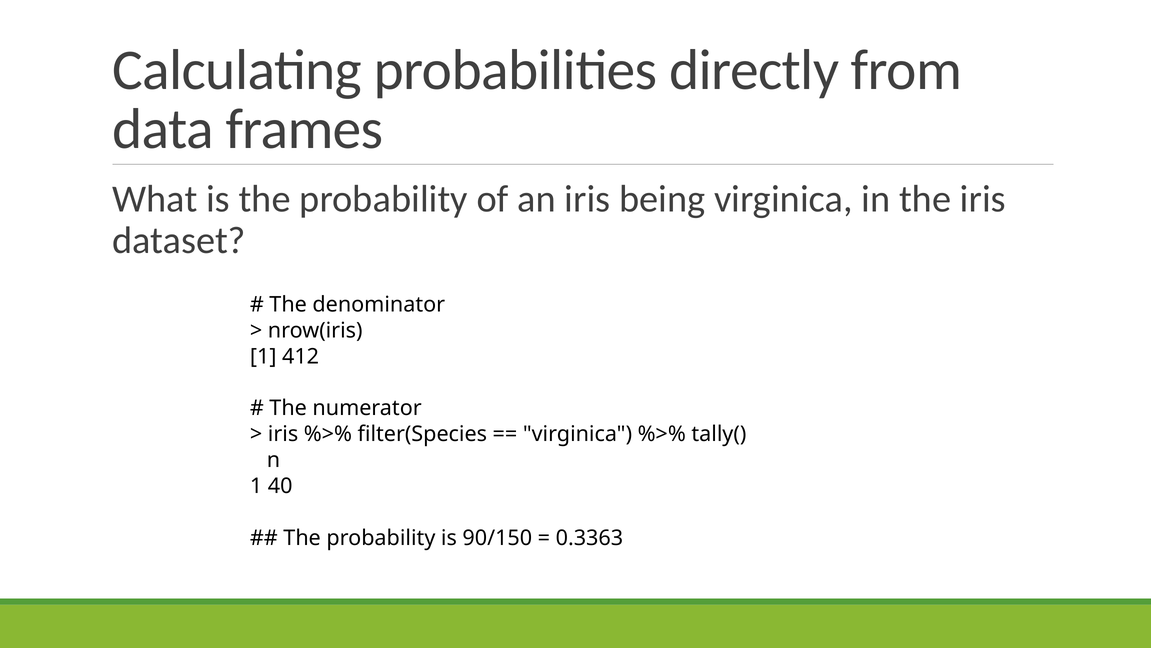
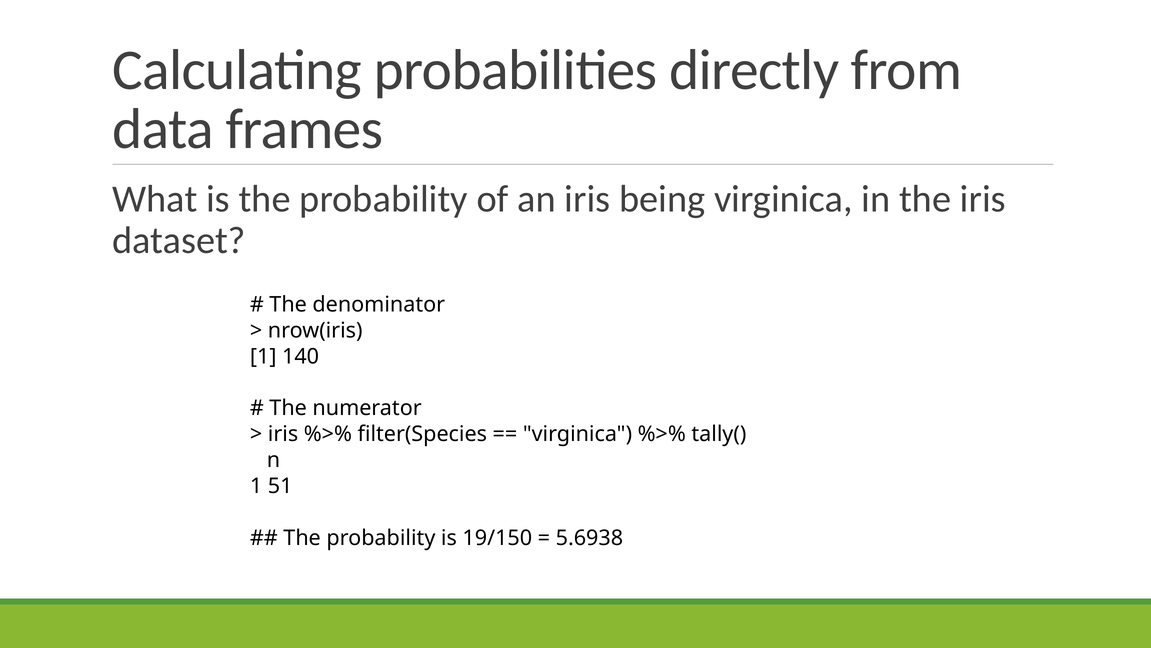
412: 412 -> 140
40: 40 -> 51
90/150: 90/150 -> 19/150
0.3363: 0.3363 -> 5.6938
